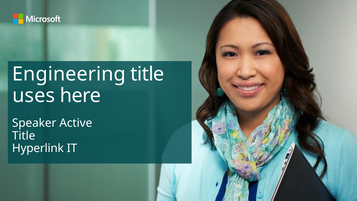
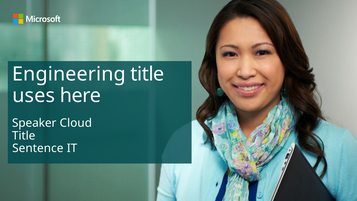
Active: Active -> Cloud
Hyperlink: Hyperlink -> Sentence
